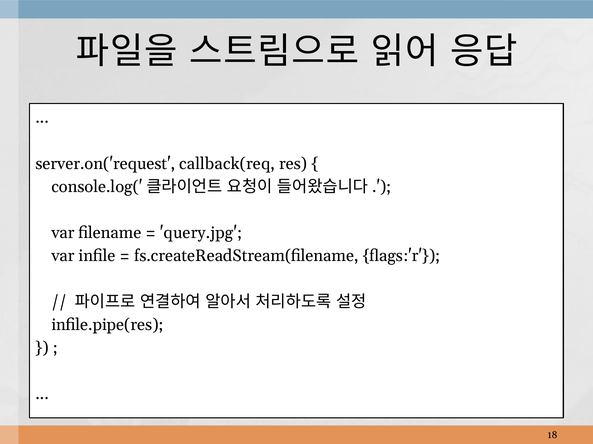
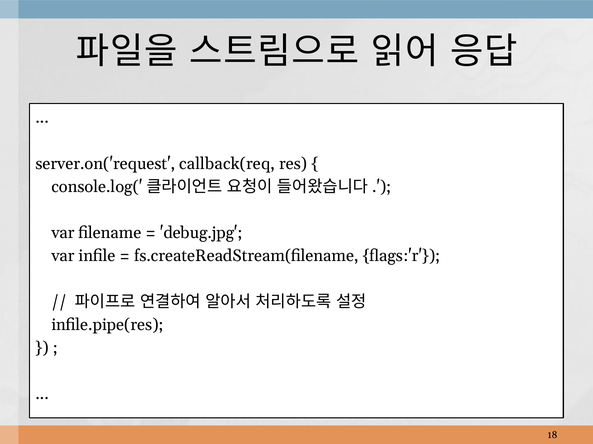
query.jpg: query.jpg -> debug.jpg
